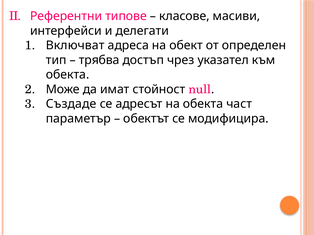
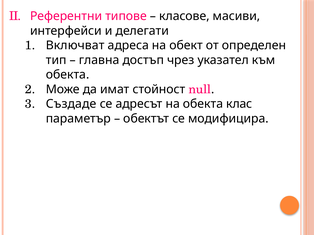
трябва: трябва -> главна
част: част -> клас
